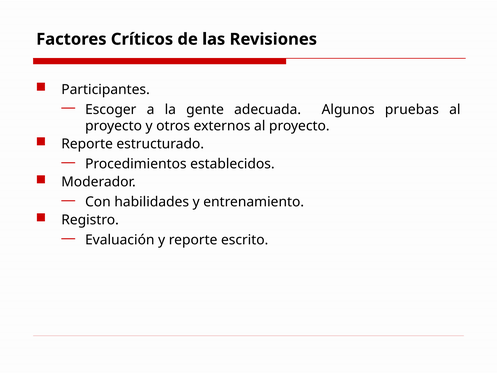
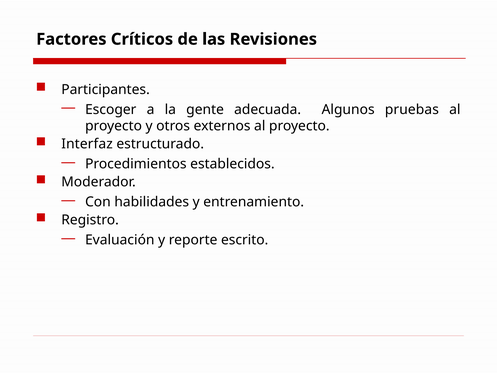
Reporte at (87, 144): Reporte -> Interfaz
